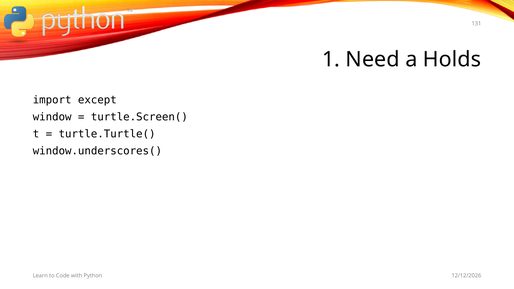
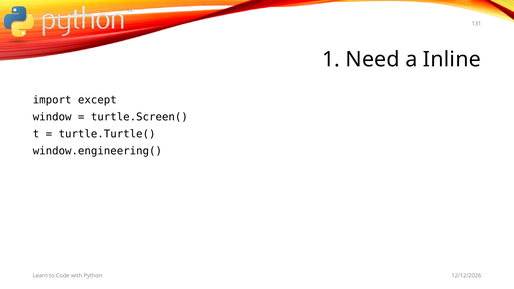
Holds: Holds -> Inline
window.underscores(: window.underscores( -> window.engineering(
